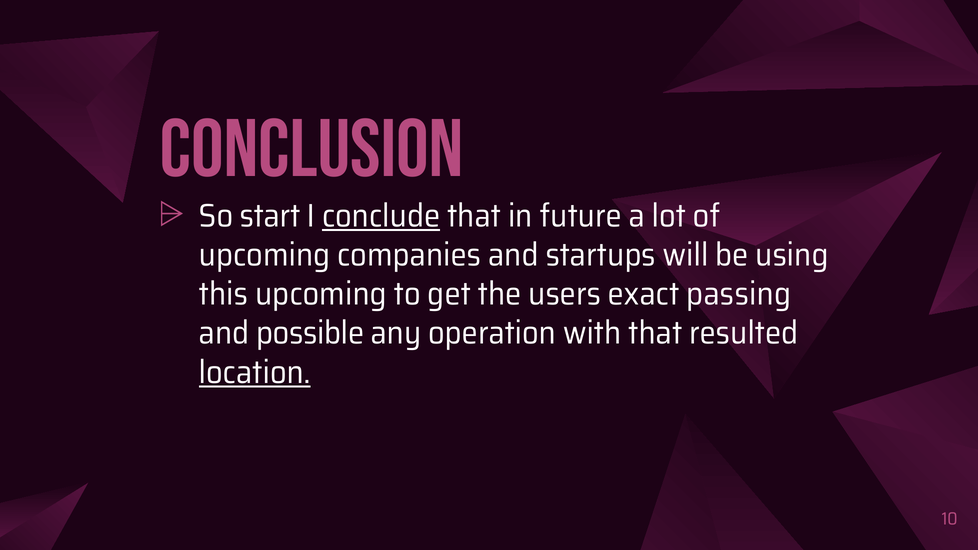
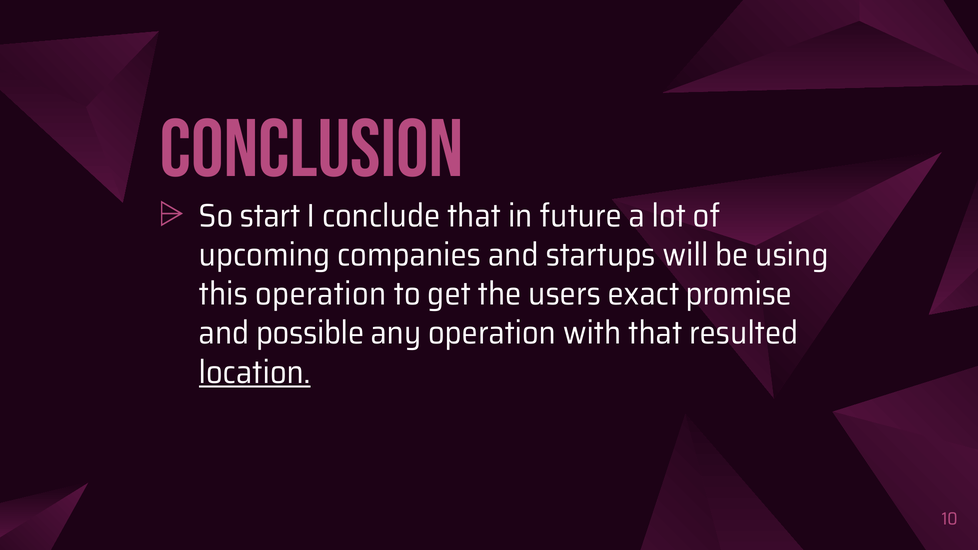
conclude underline: present -> none
this upcoming: upcoming -> operation
passing: passing -> promise
